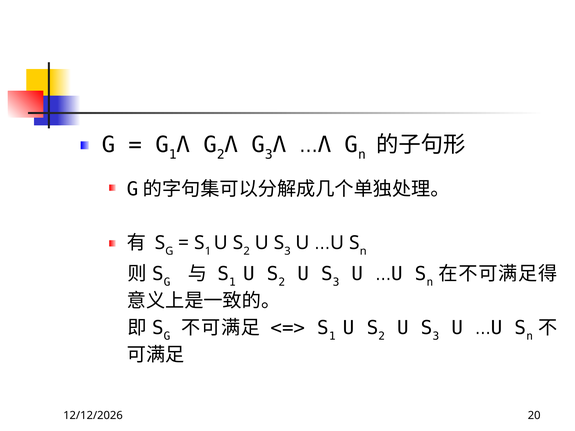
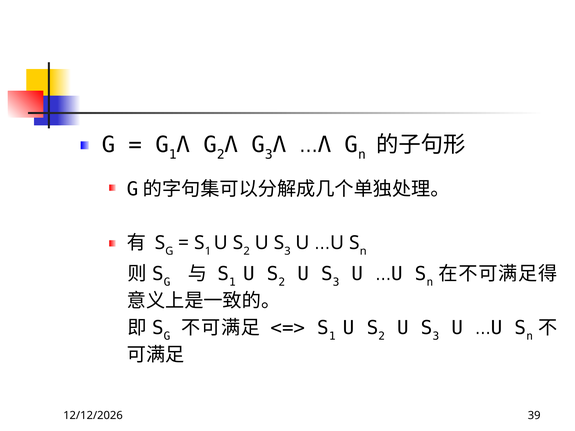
20: 20 -> 39
